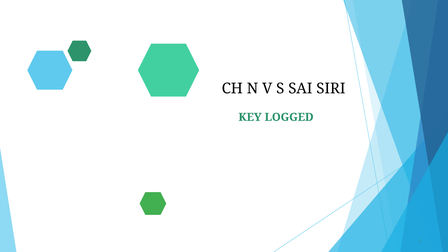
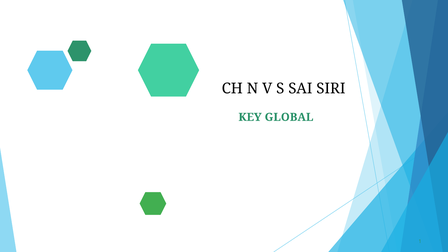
LOGGED: LOGGED -> GLOBAL
